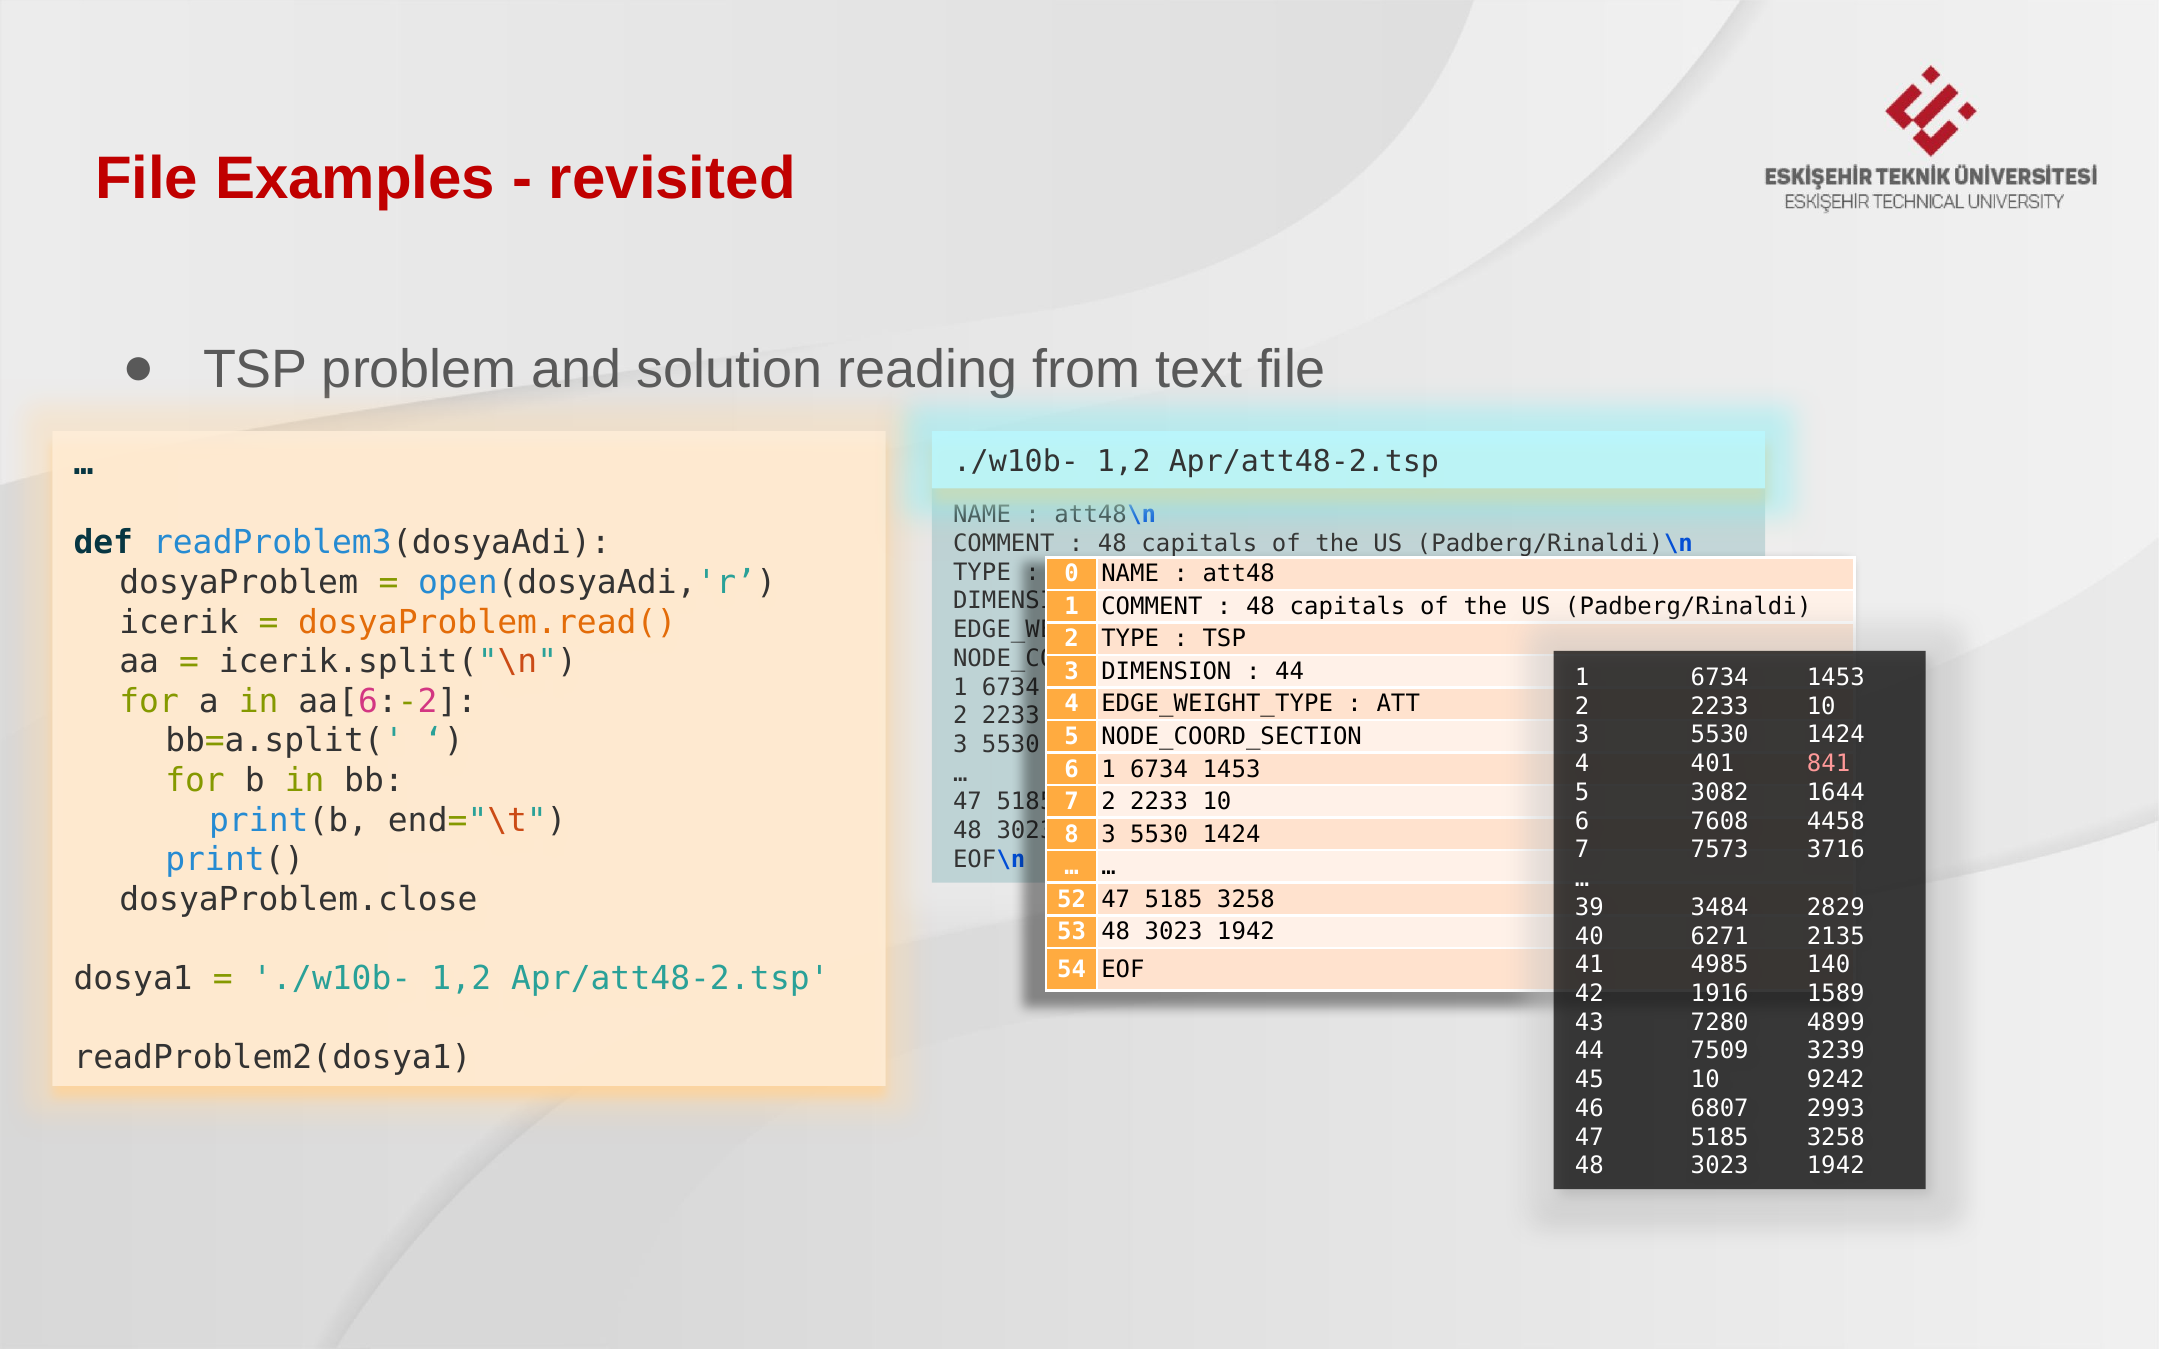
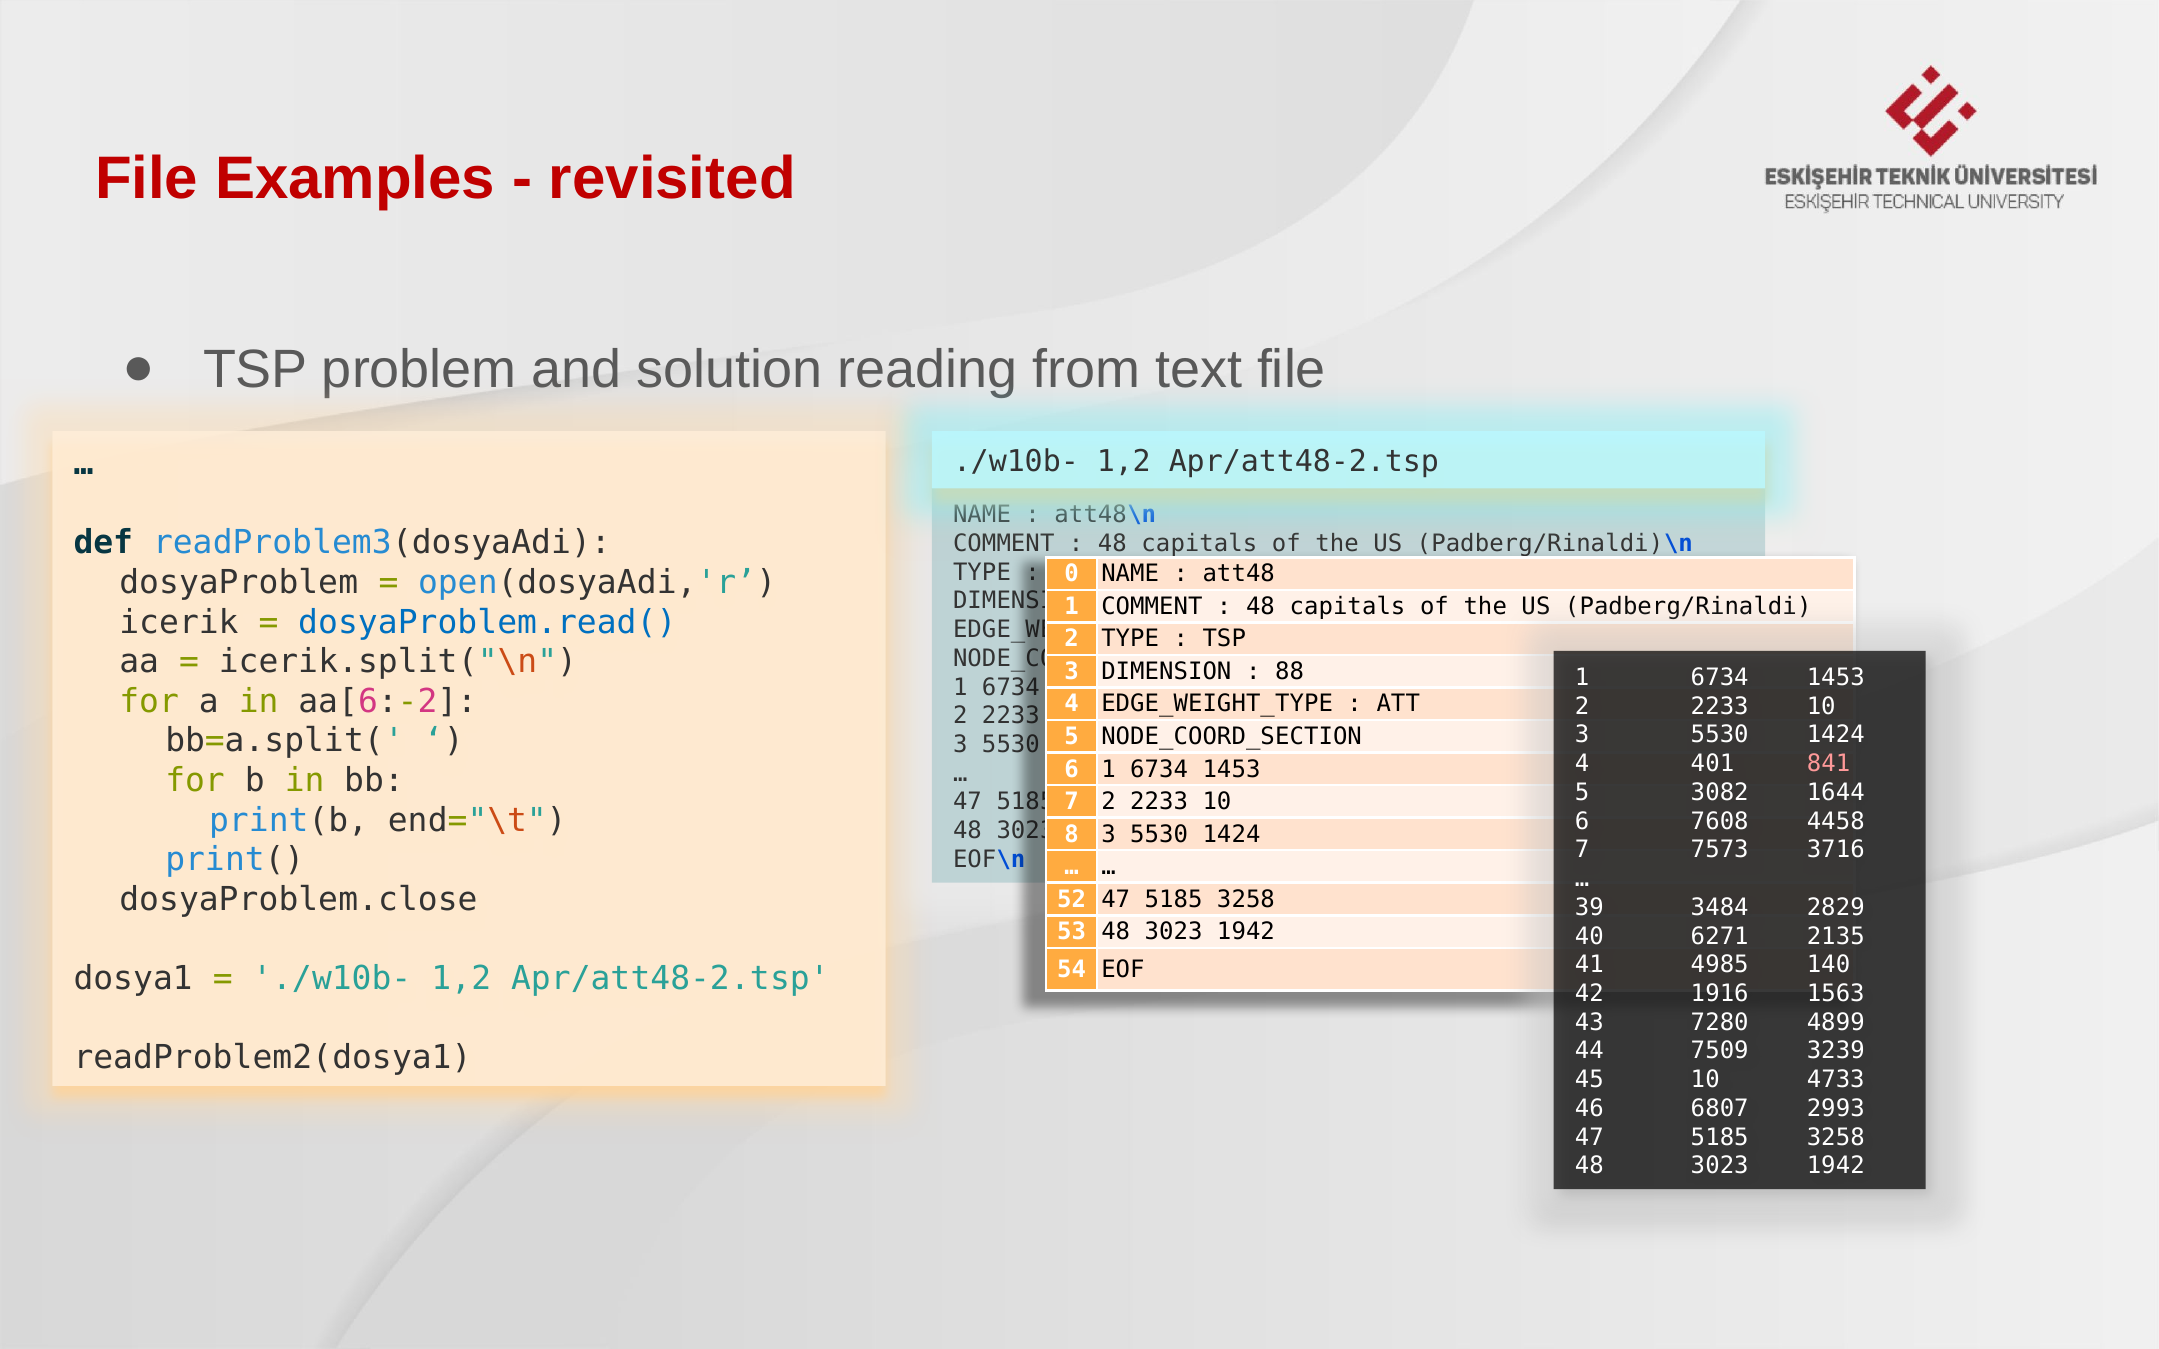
dosyaProblem.read( colour: orange -> blue
44 at (1290, 672): 44 -> 88
1589: 1589 -> 1563
9242: 9242 -> 4733
